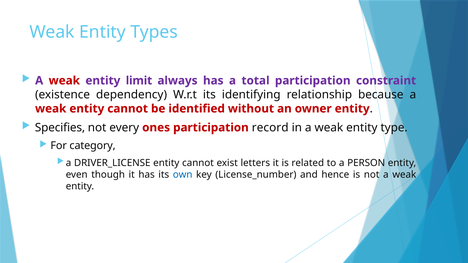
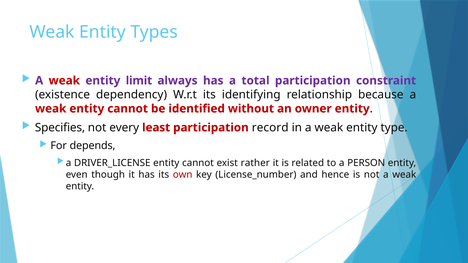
ones: ones -> least
category: category -> depends
letters: letters -> rather
own colour: blue -> red
